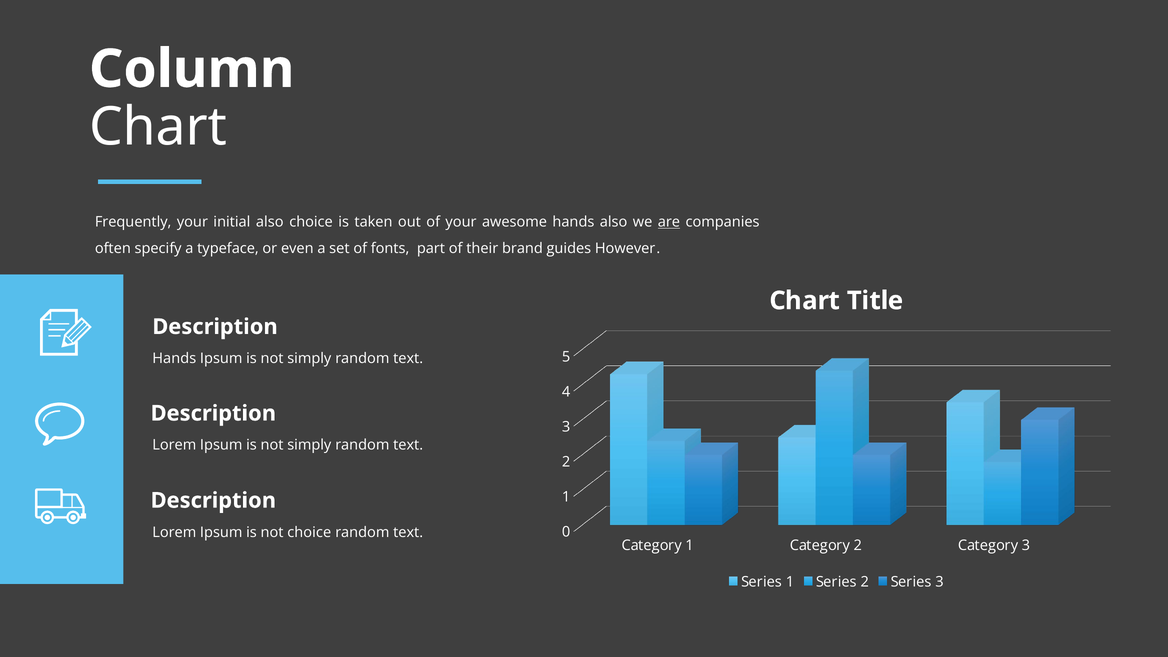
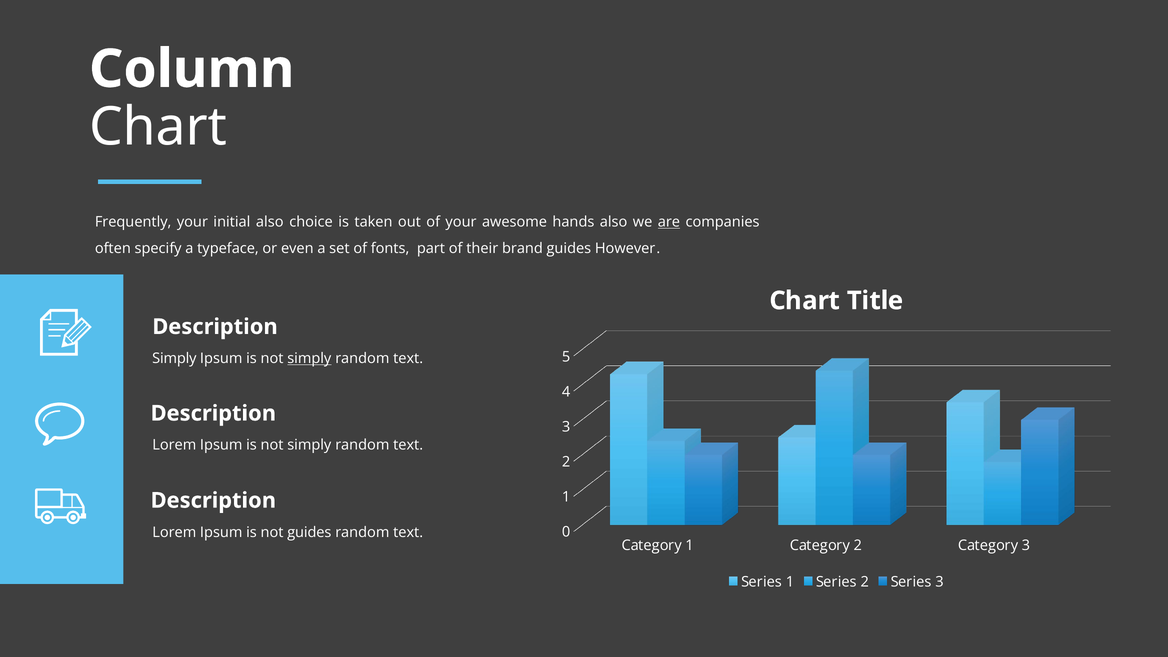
Hands at (174, 358): Hands -> Simply
simply at (309, 358) underline: none -> present
not choice: choice -> guides
